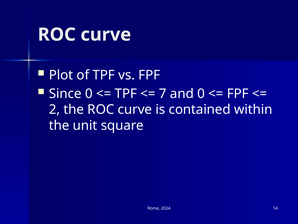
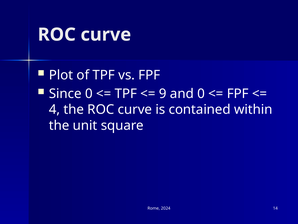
7: 7 -> 9
2: 2 -> 4
